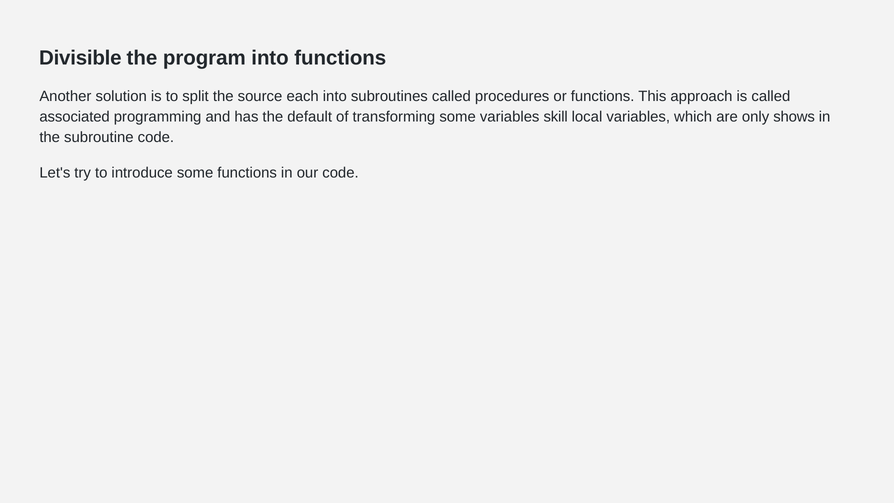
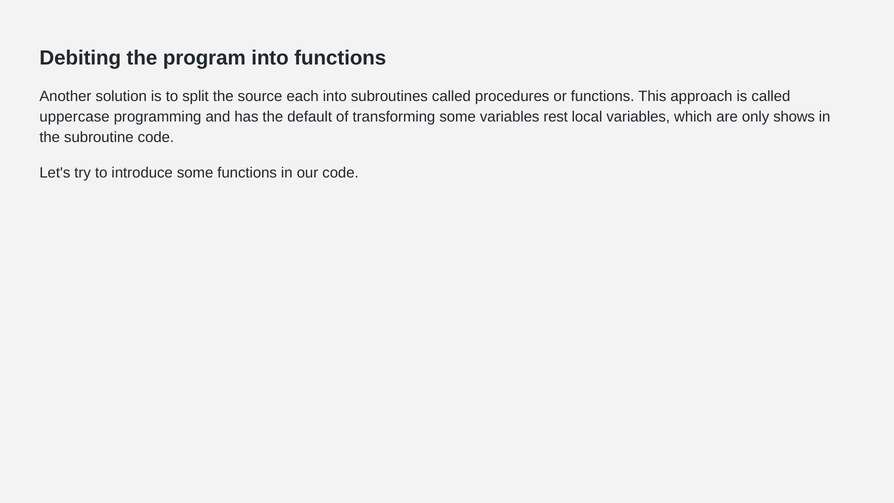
Divisible: Divisible -> Debiting
associated: associated -> uppercase
skill: skill -> rest
